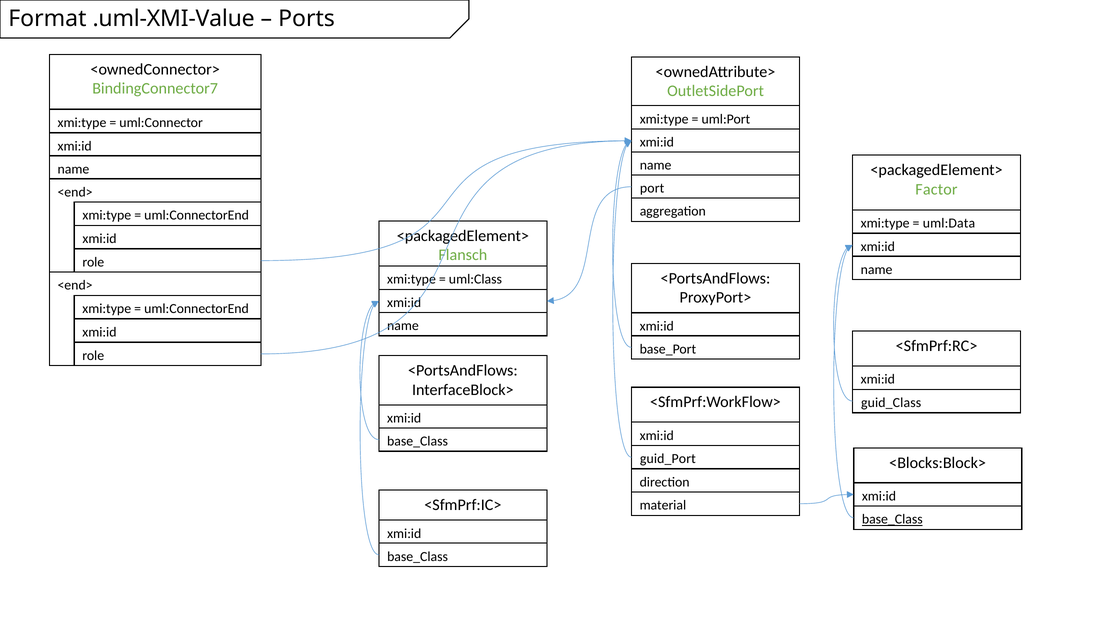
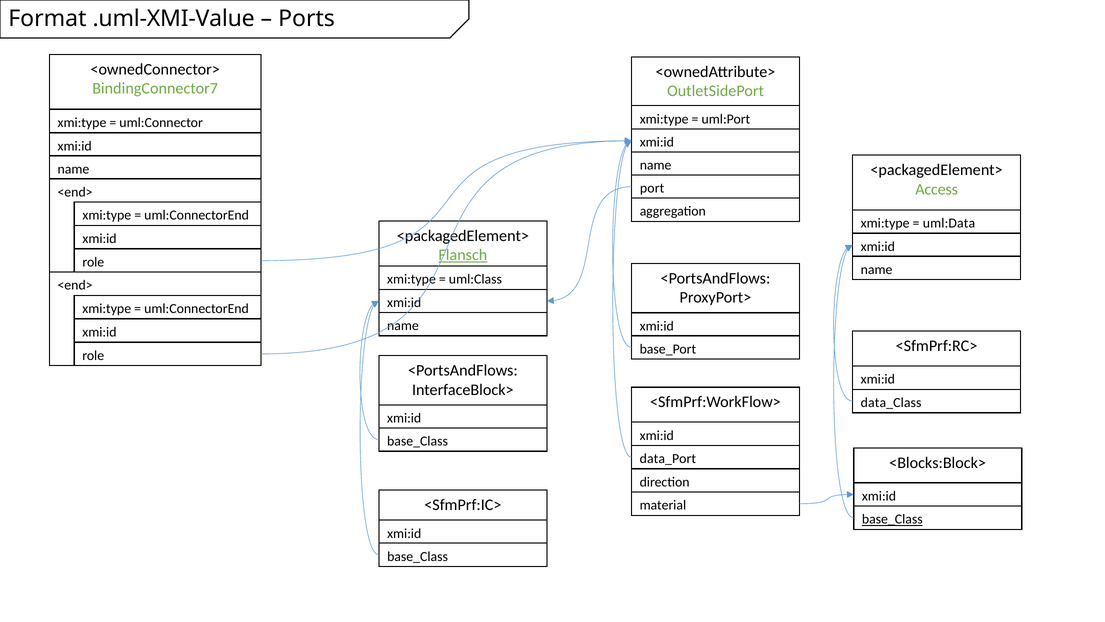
Factor: Factor -> Access
Flansch underline: none -> present
guid_Class: guid_Class -> data_Class
guid_Port: guid_Port -> data_Port
